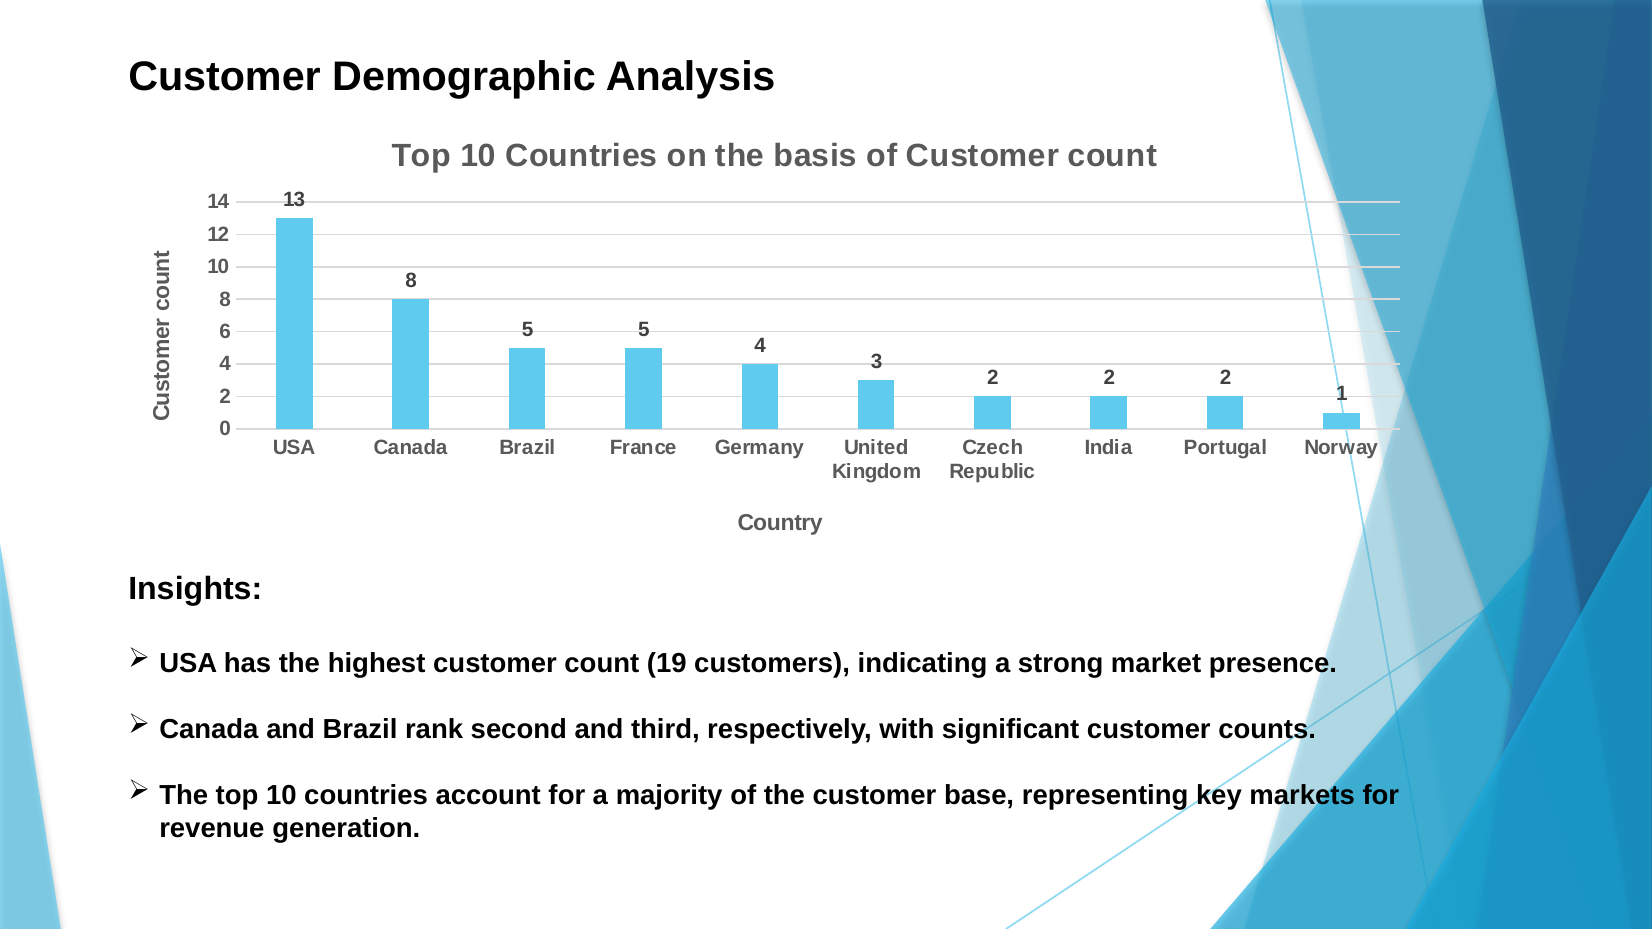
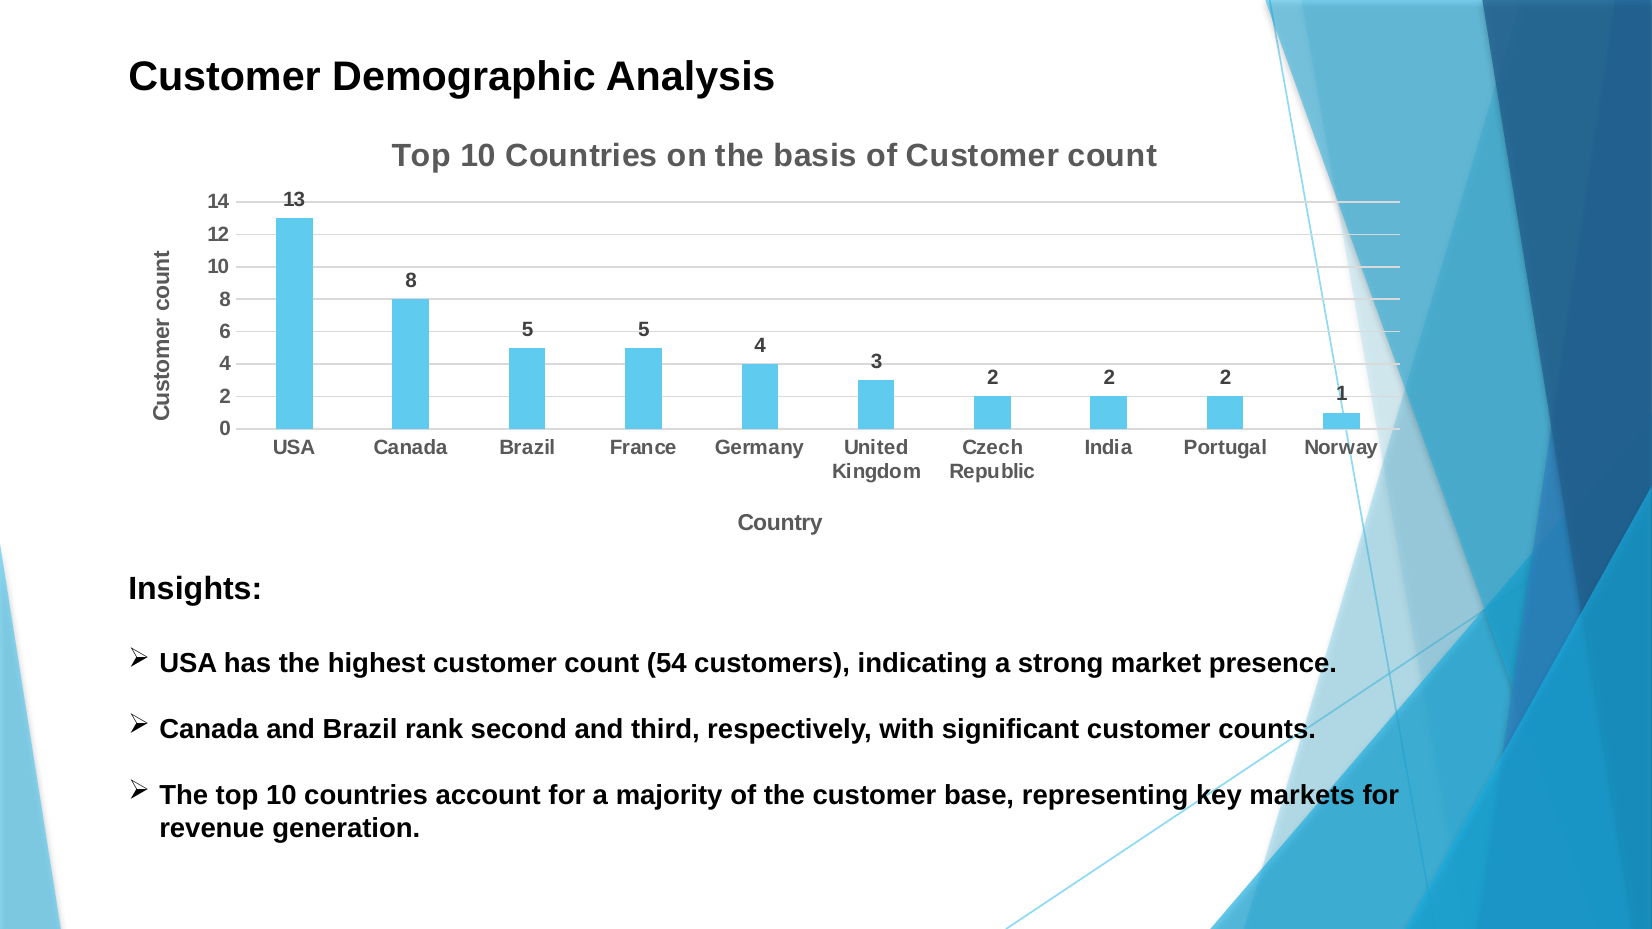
19: 19 -> 54
